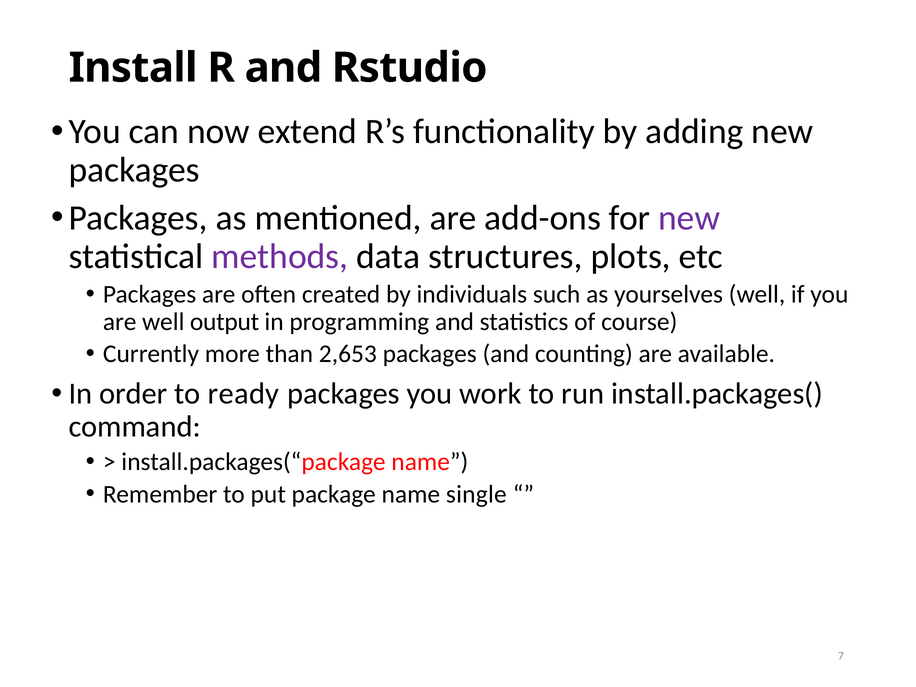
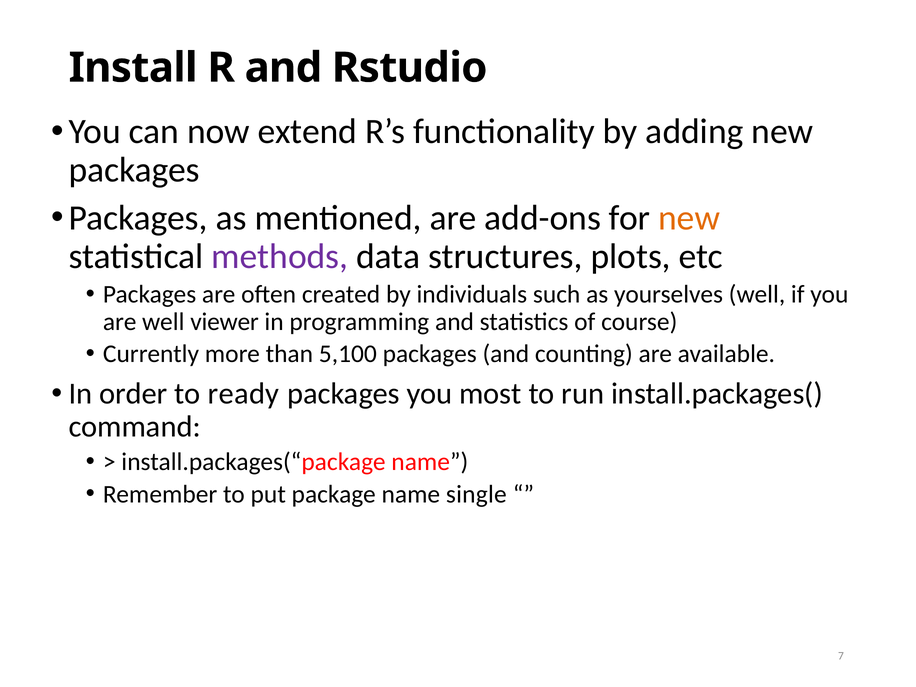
new at (689, 218) colour: purple -> orange
output: output -> viewer
2,653: 2,653 -> 5,100
work: work -> most
